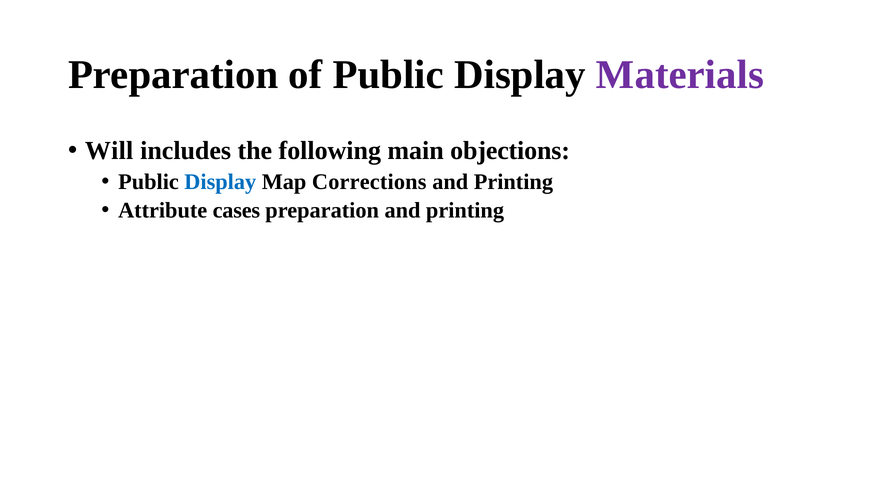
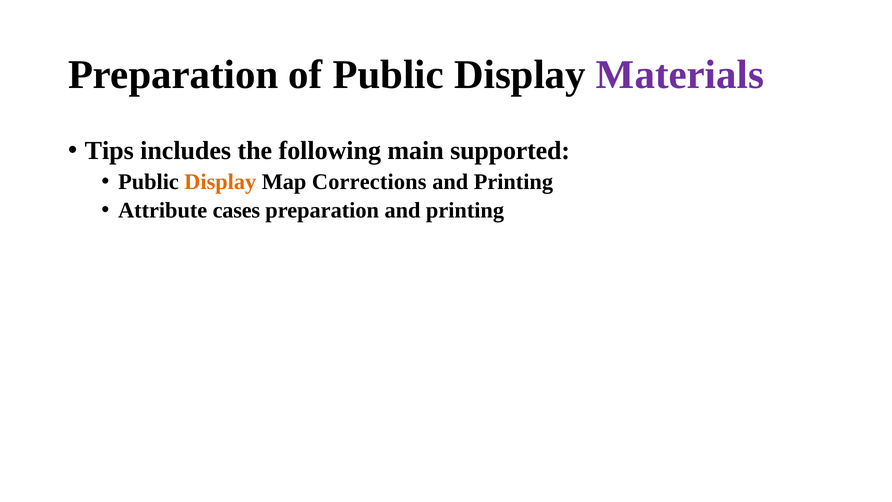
Will: Will -> Tips
objections: objections -> supported
Display at (220, 182) colour: blue -> orange
